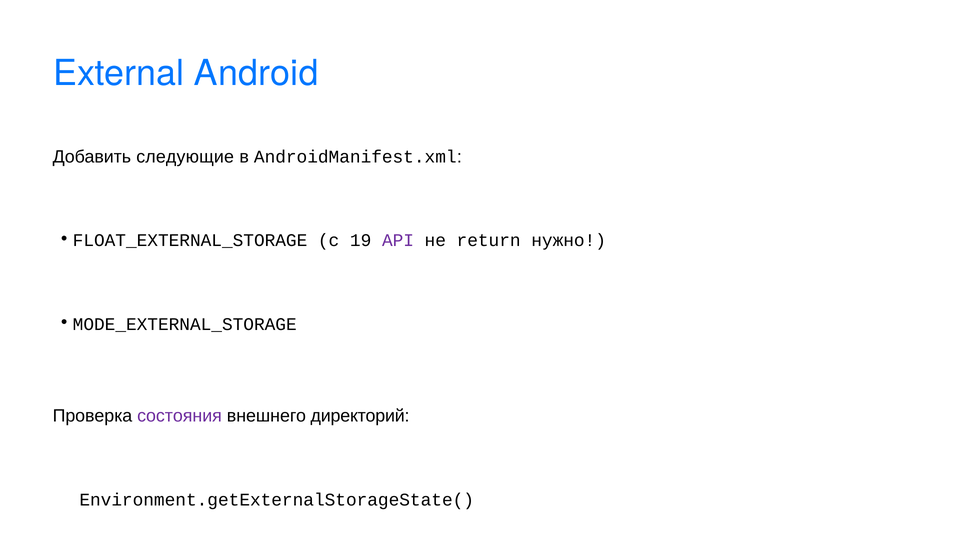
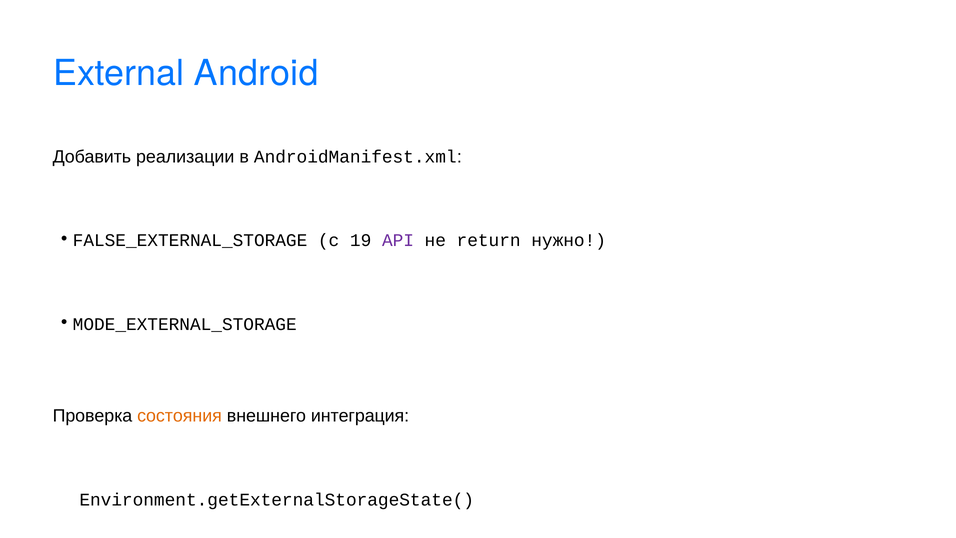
следующие: следующие -> реализации
FLOAT_EXTERNAL_STORAGE: FLOAT_EXTERNAL_STORAGE -> FALSE_EXTERNAL_STORAGE
состояния at (180, 416) colour: purple -> orange
директорий: директорий -> интеграция
